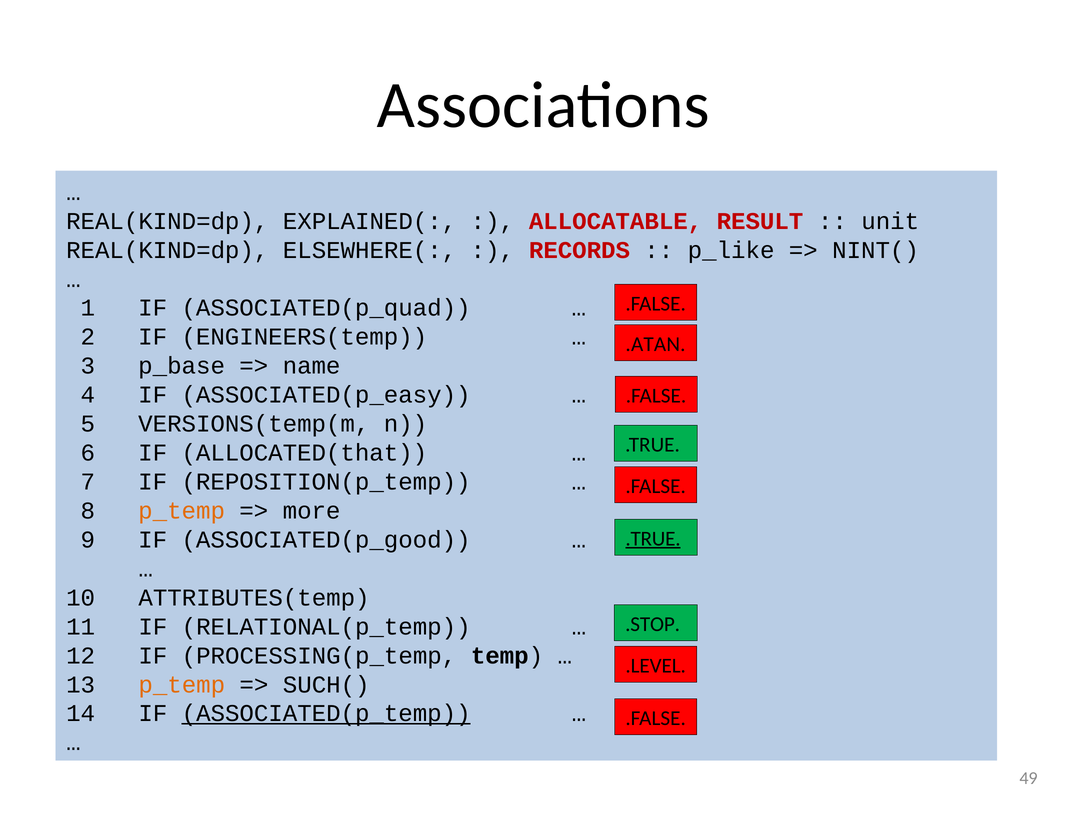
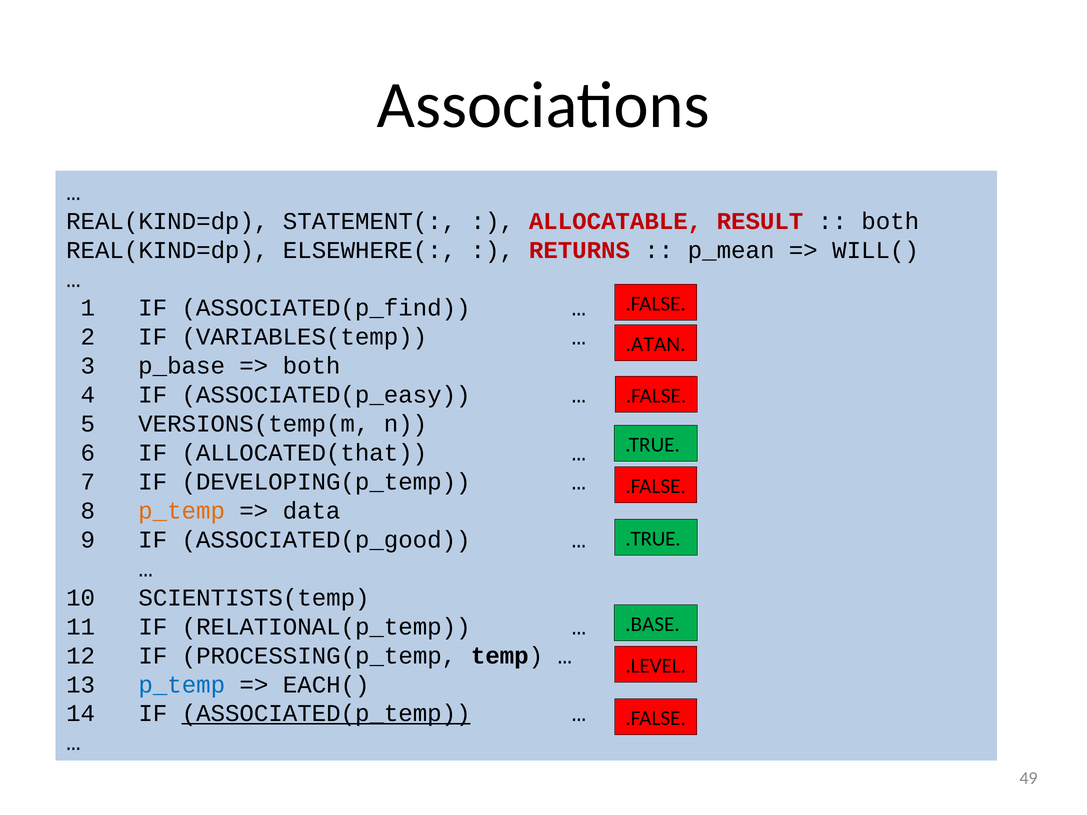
EXPLAINED(: EXPLAINED( -> STATEMENT(
unit at (890, 221): unit -> both
RECORDS: RECORDS -> RETURNS
p_like: p_like -> p_mean
NINT(: NINT( -> WILL(
ASSOCIATED(p_quad: ASSOCIATED(p_quad -> ASSOCIATED(p_find
ENGINEERS(temp: ENGINEERS(temp -> VARIABLES(temp
name at (312, 366): name -> both
REPOSITION(p_temp: REPOSITION(p_temp -> DEVELOPING(p_temp
more: more -> data
.TRUE at (653, 539) underline: present -> none
ATTRIBUTES(temp: ATTRIBUTES(temp -> SCIENTISTS(temp
.STOP: .STOP -> .BASE
p_temp at (182, 685) colour: orange -> blue
SUCH(: SUCH( -> EACH(
